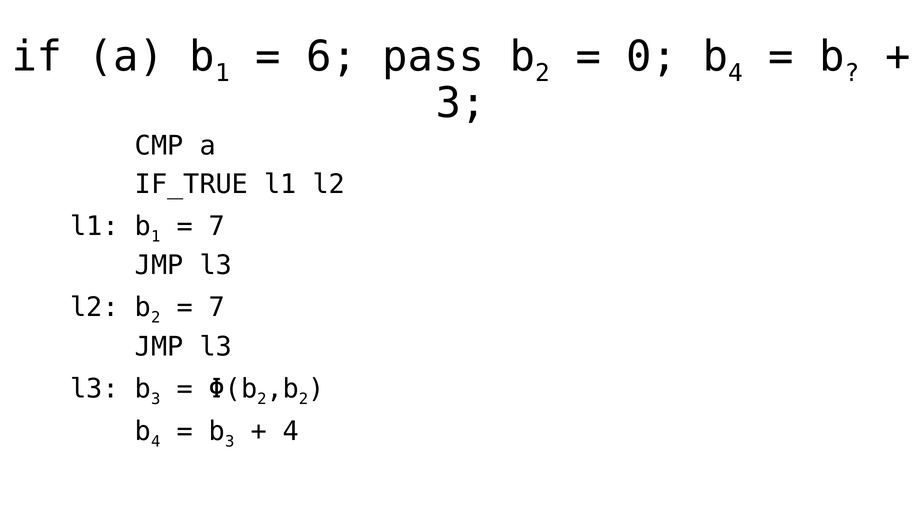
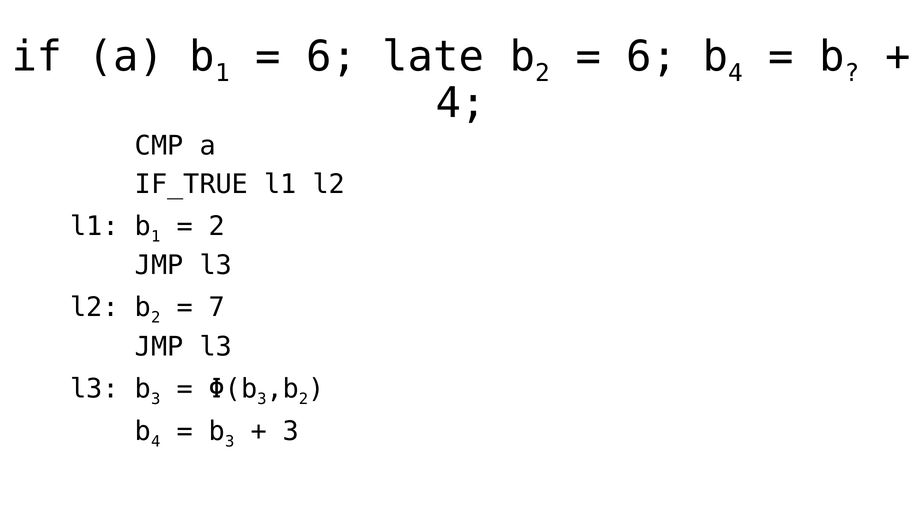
pass: pass -> late
0 at (652, 57): 0 -> 6
3 at (461, 103): 3 -> 4
7 at (217, 226): 7 -> 2
2 at (262, 399): 2 -> 3
4 at (291, 431): 4 -> 3
